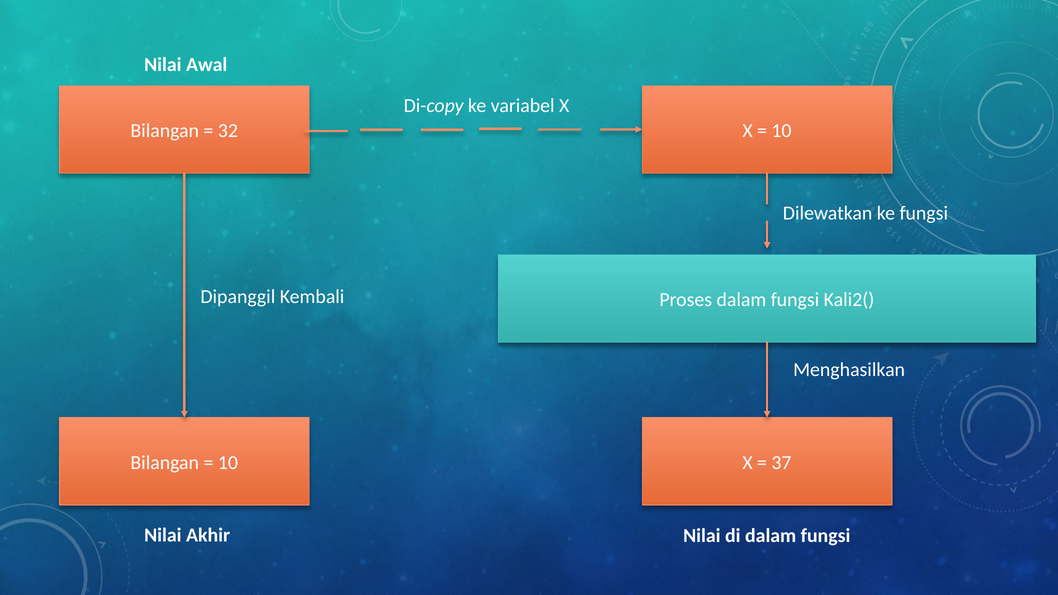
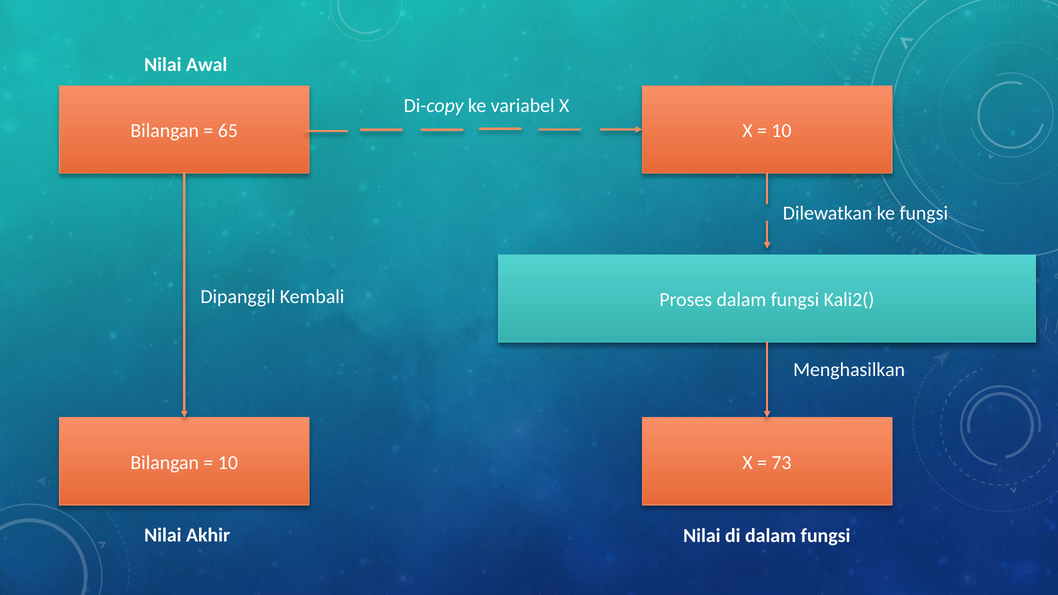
32: 32 -> 65
37: 37 -> 73
